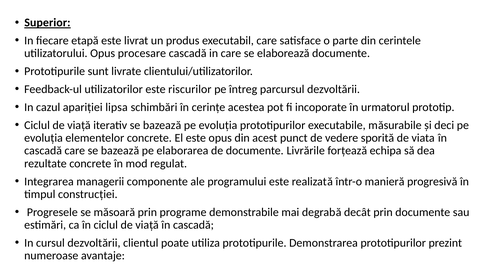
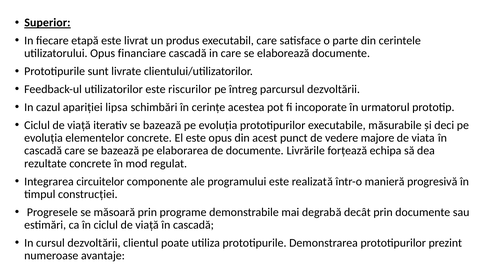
procesare: procesare -> financiare
sporită: sporită -> majore
managerii: managerii -> circuitelor
